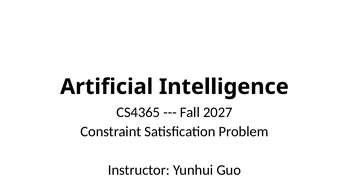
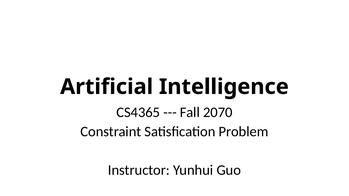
2027: 2027 -> 2070
